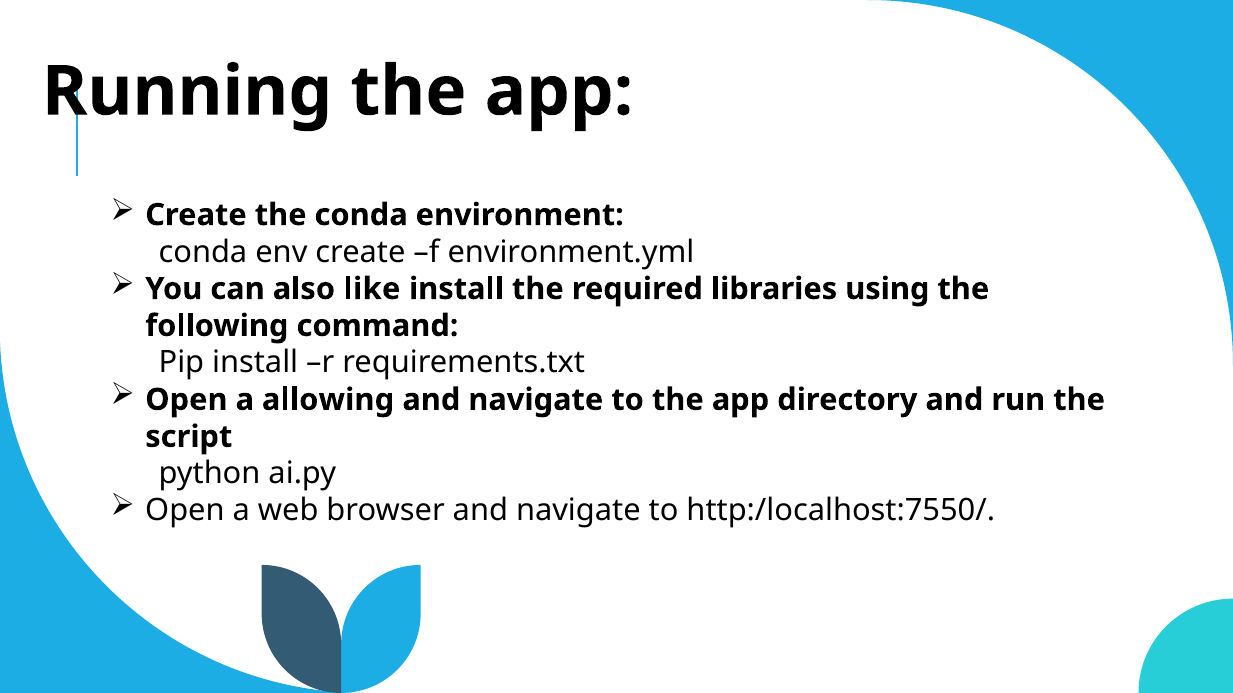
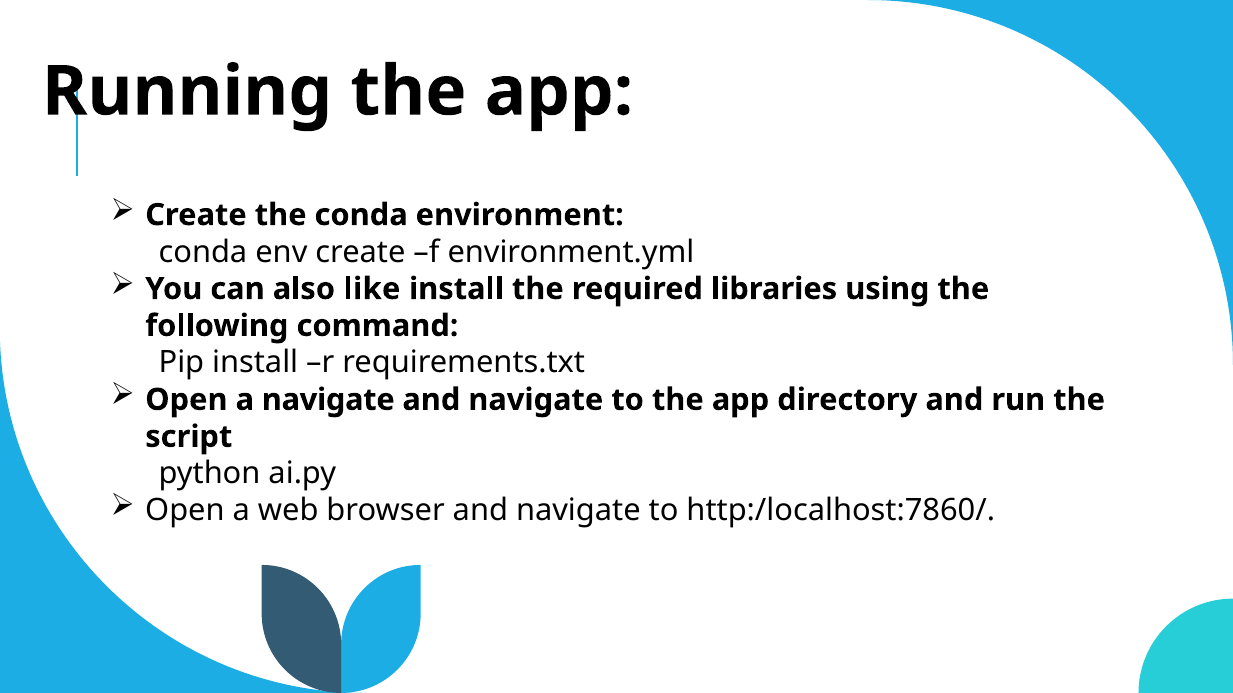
a allowing: allowing -> navigate
http:/localhost:7550/: http:/localhost:7550/ -> http:/localhost:7860/
